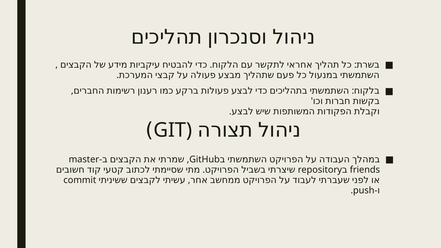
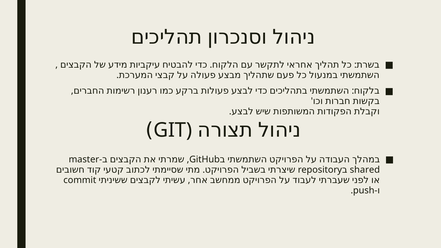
friends: friends -> shared
